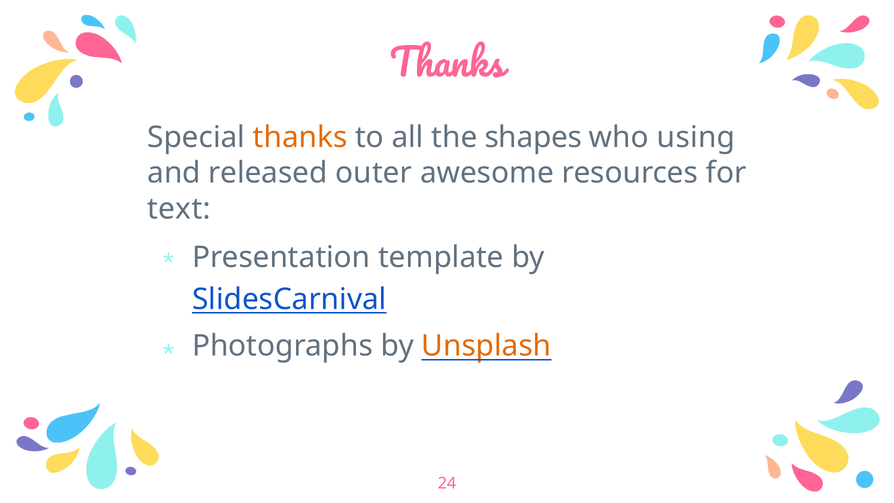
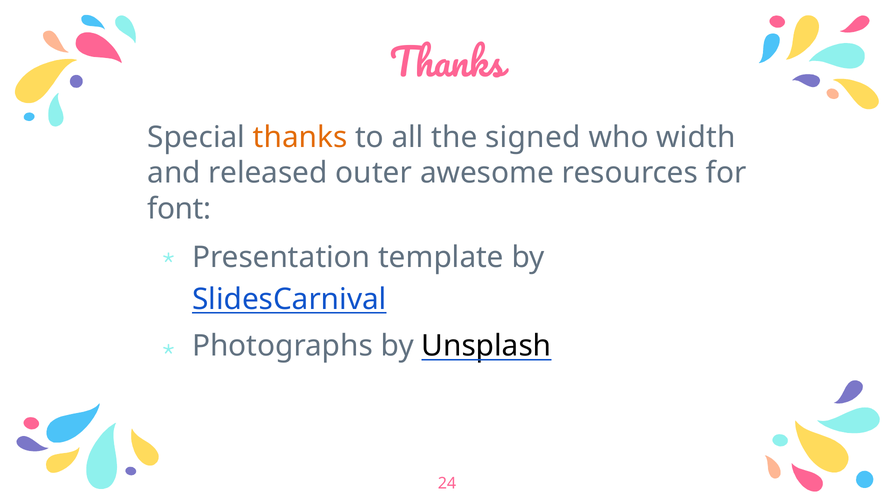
shapes: shapes -> signed
using: using -> width
text: text -> font
Unsplash colour: orange -> black
